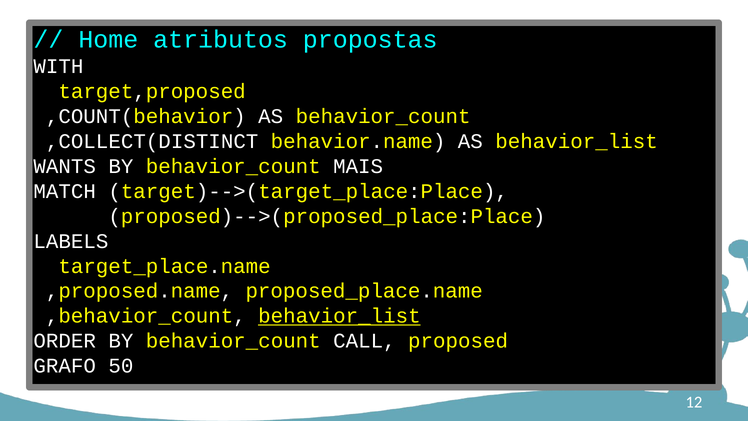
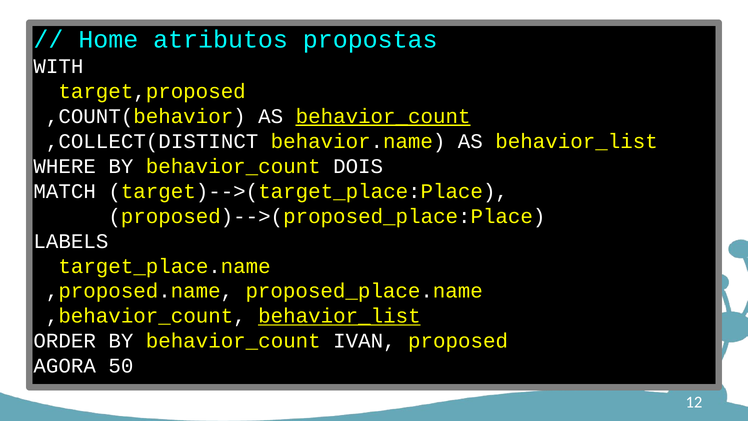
behavior_count at (383, 116) underline: none -> present
WANTS: WANTS -> WHERE
MAIS: MAIS -> DOIS
CALL: CALL -> IVAN
GRAFO: GRAFO -> AGORA
